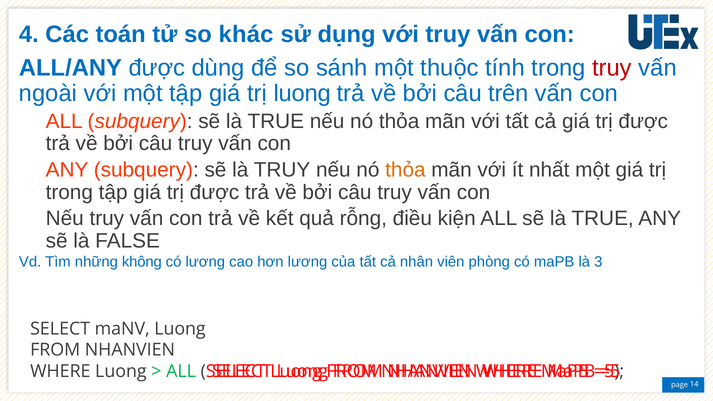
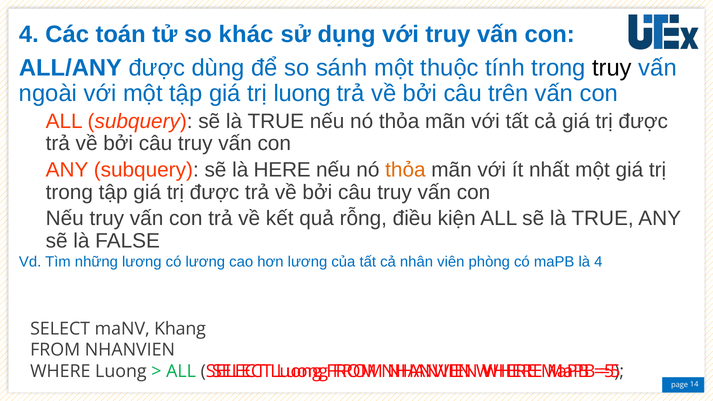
truy at (612, 68) colour: red -> black
là TRUY: TRUY -> HERE
những không: không -> lương
là 3: 3 -> 4
maNV Luong: Luong -> Khang
